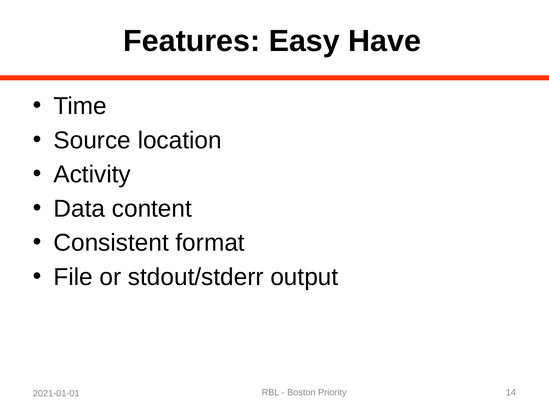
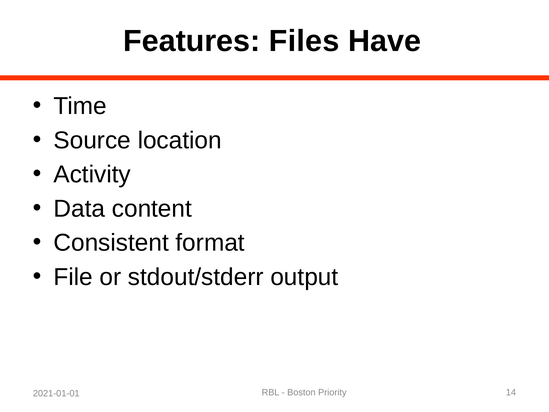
Easy: Easy -> Files
